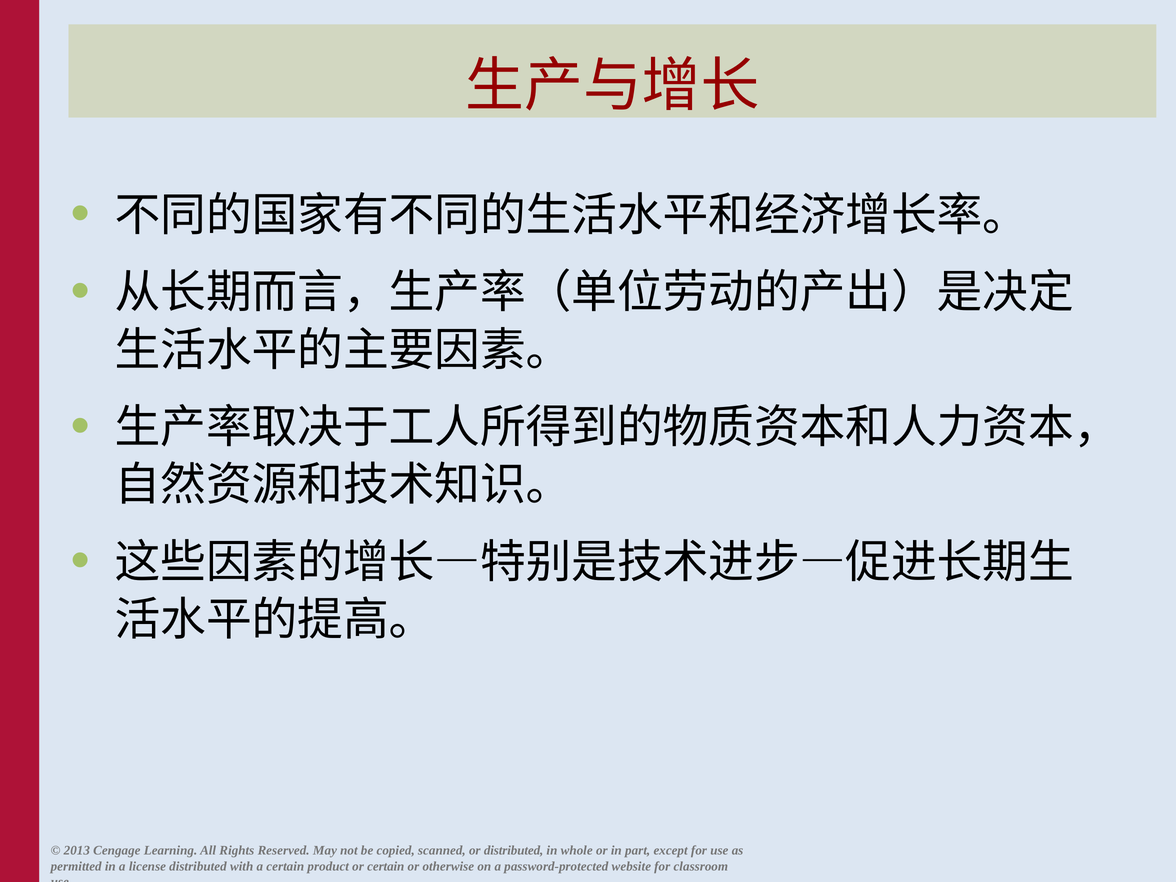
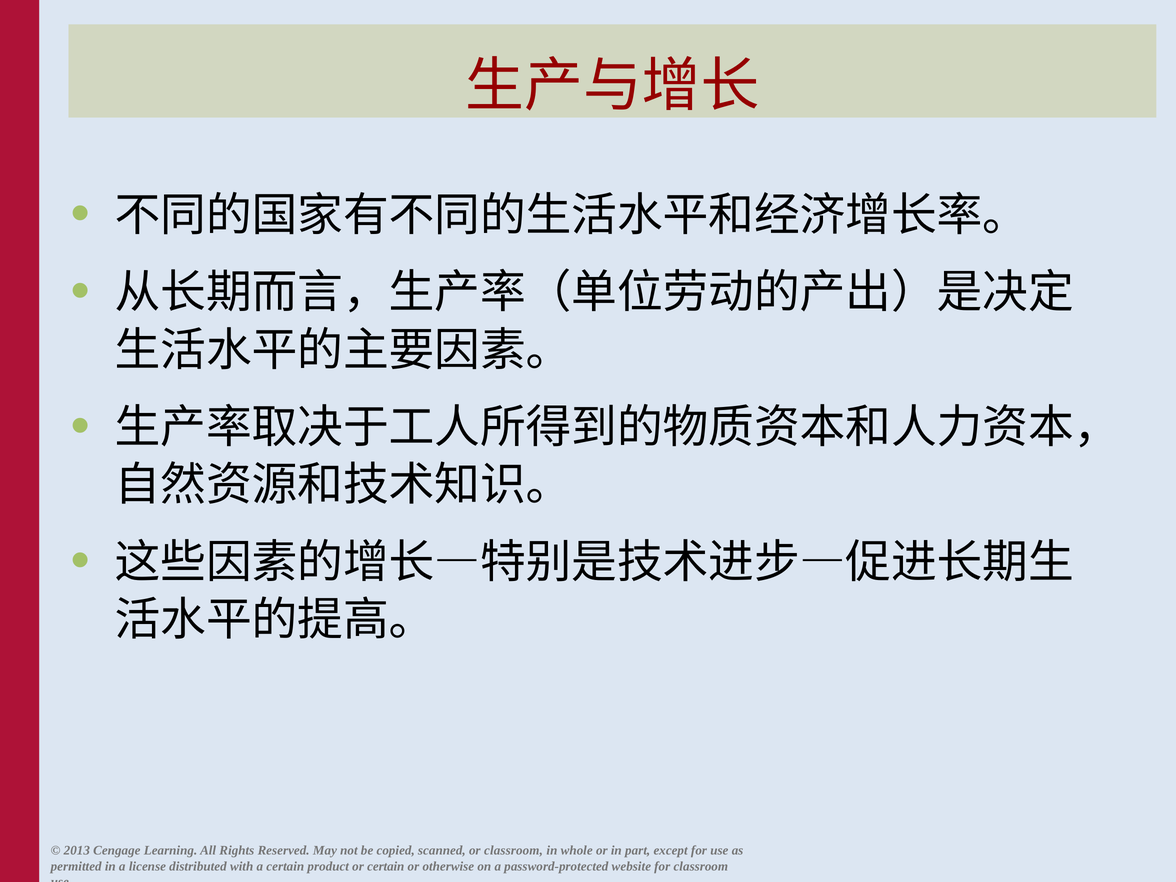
or distributed: distributed -> classroom
